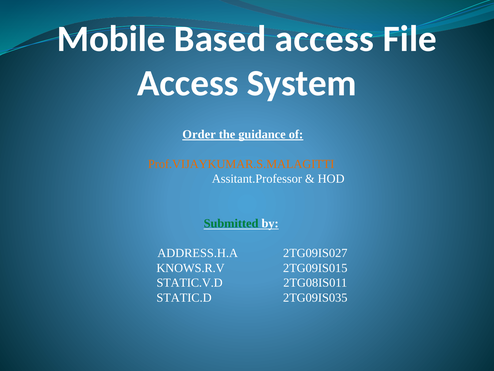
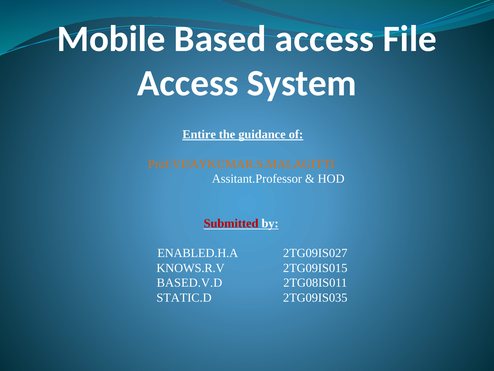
Order: Order -> Entire
Submitted colour: green -> red
ADDRESS.H.A: ADDRESS.H.A -> ENABLED.H.A
STATIC.V.D: STATIC.V.D -> BASED.V.D
